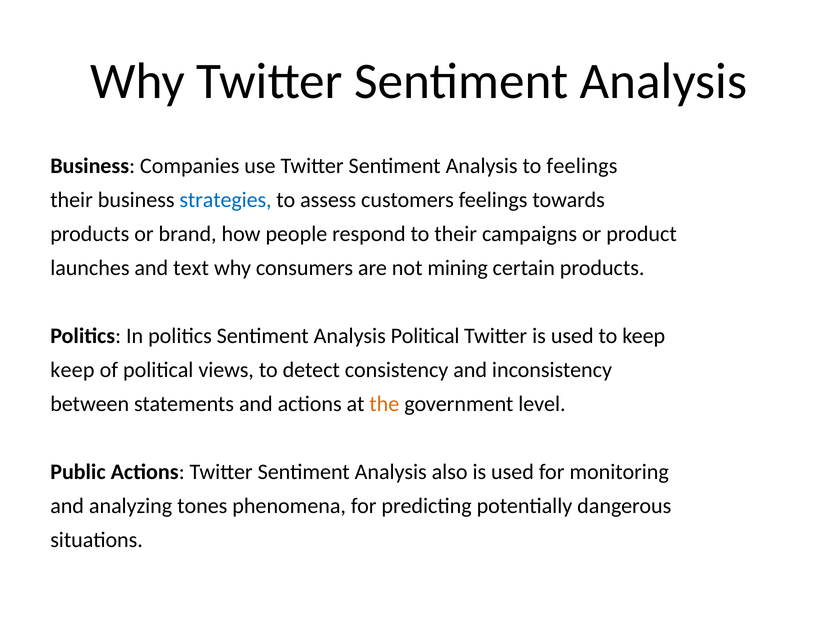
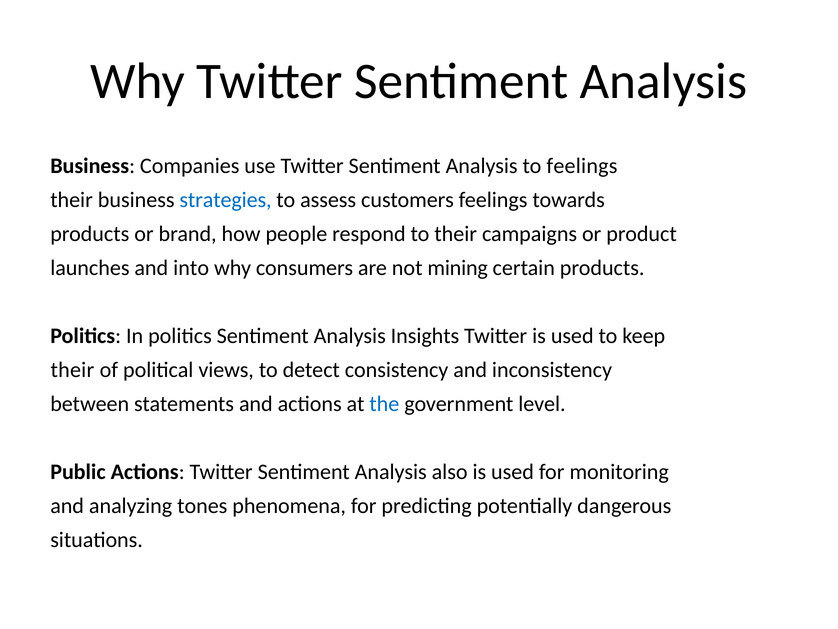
text: text -> into
Analysis Political: Political -> Insights
keep at (72, 370): keep -> their
the colour: orange -> blue
